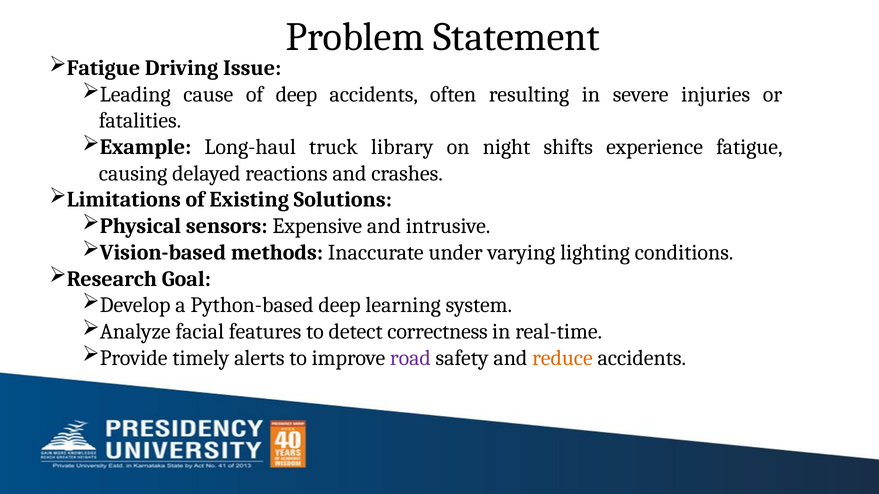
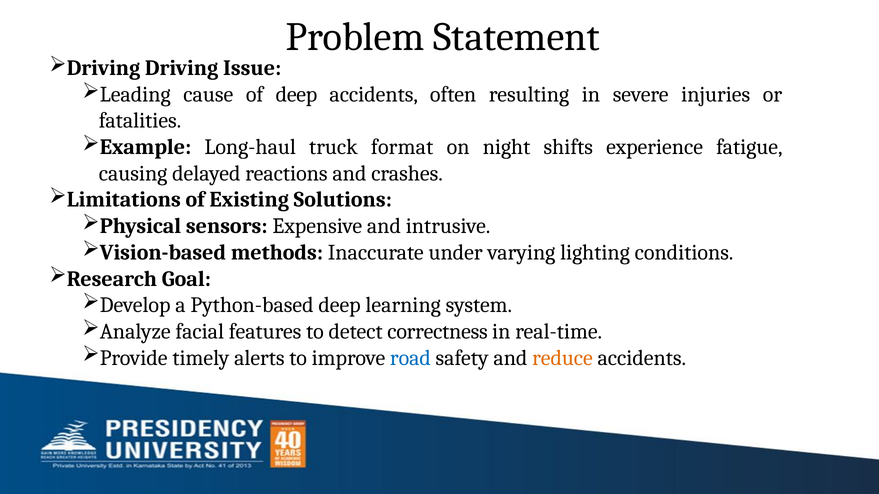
Fatigue at (103, 68): Fatigue -> Driving
library: library -> format
road colour: purple -> blue
